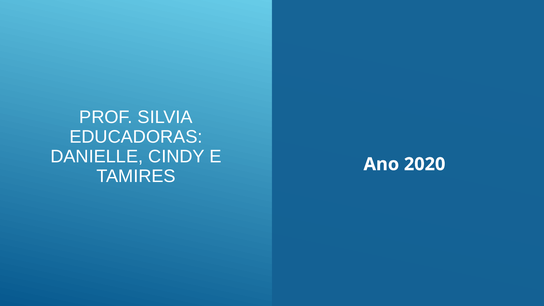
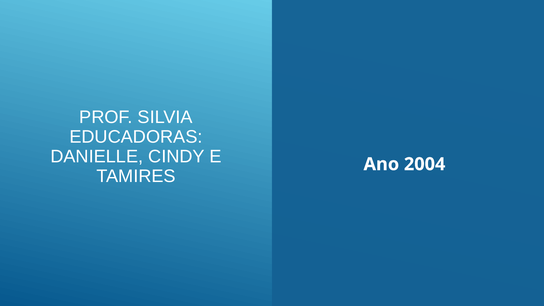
2020: 2020 -> 2004
